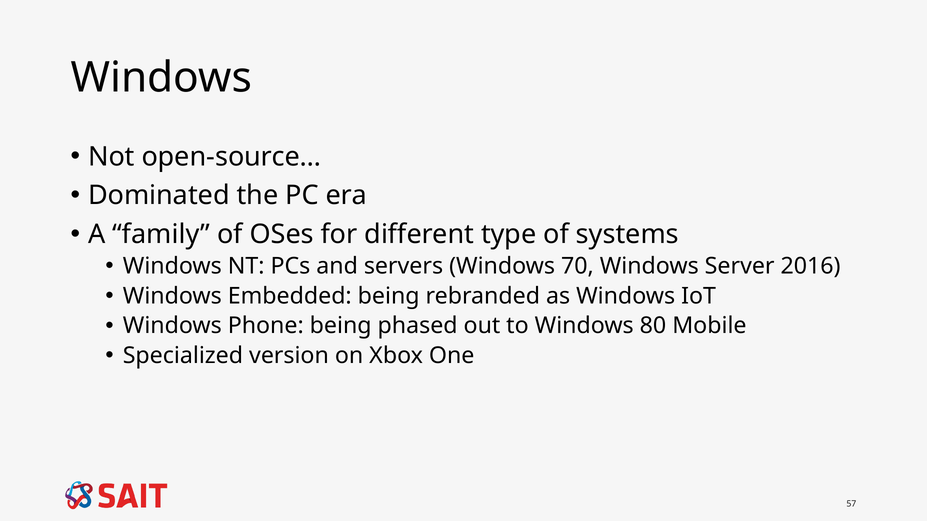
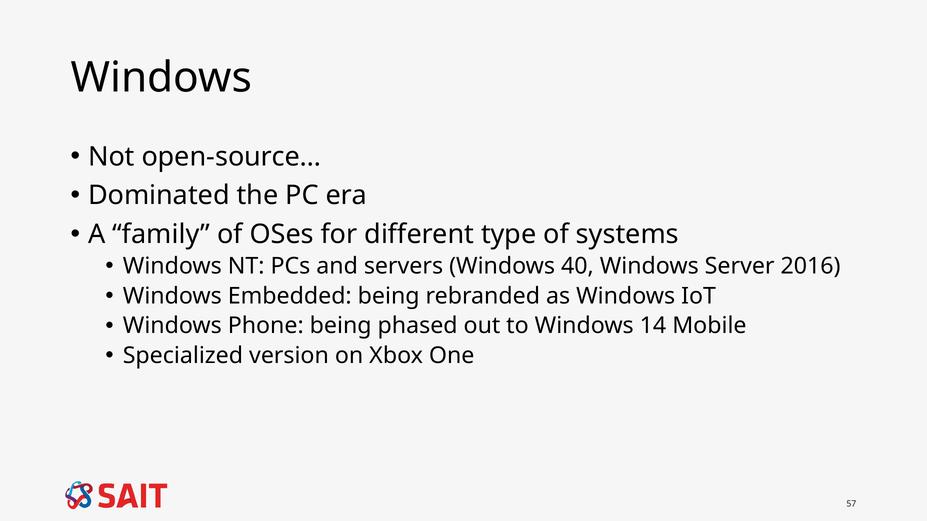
70: 70 -> 40
80: 80 -> 14
